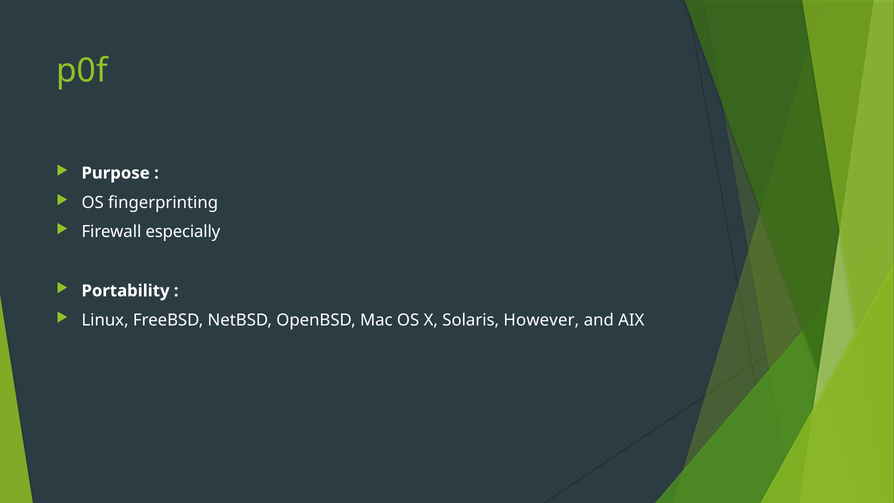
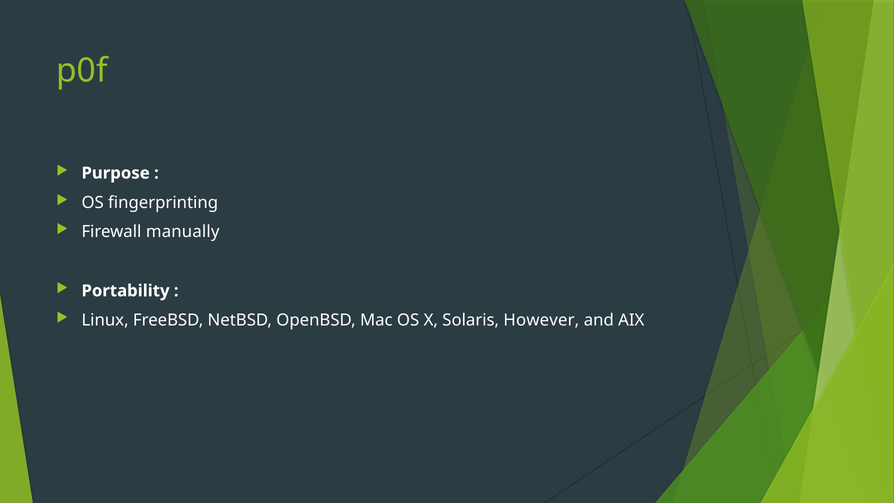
especially: especially -> manually
